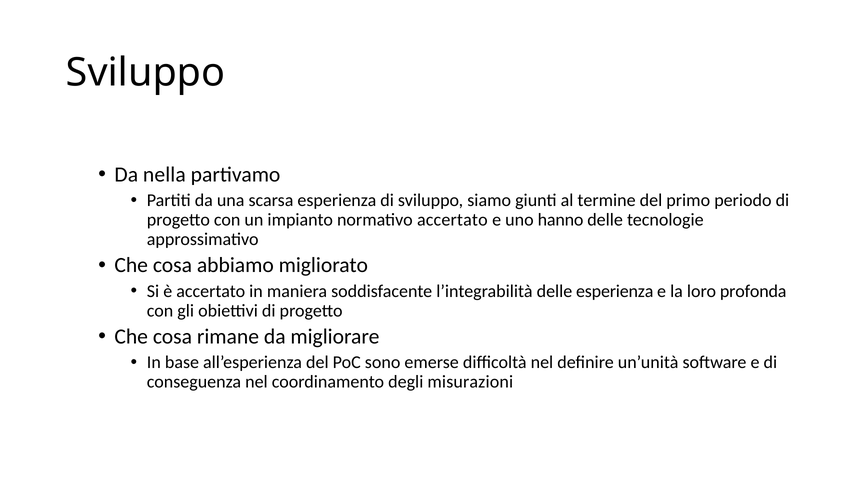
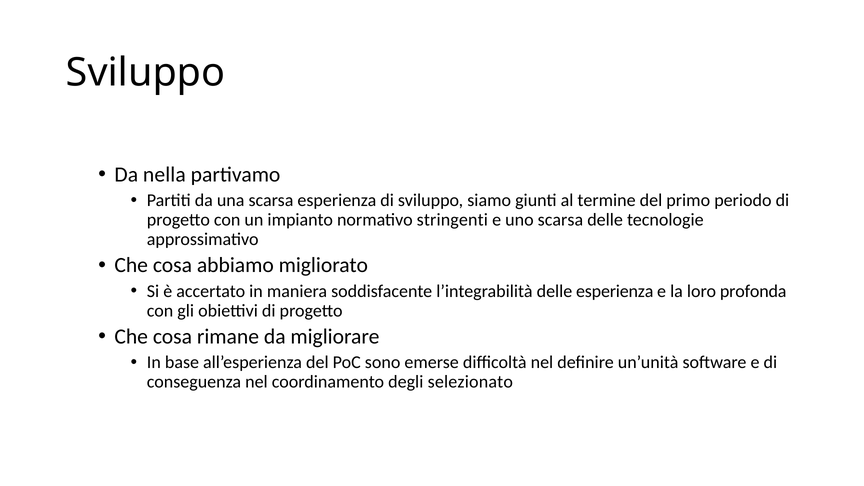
normativo accertato: accertato -> stringenti
uno hanno: hanno -> scarsa
misurazioni: misurazioni -> selezionato
